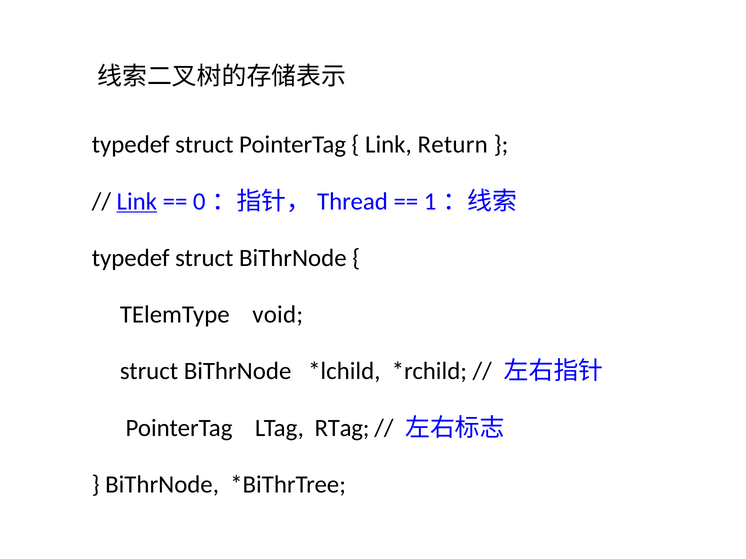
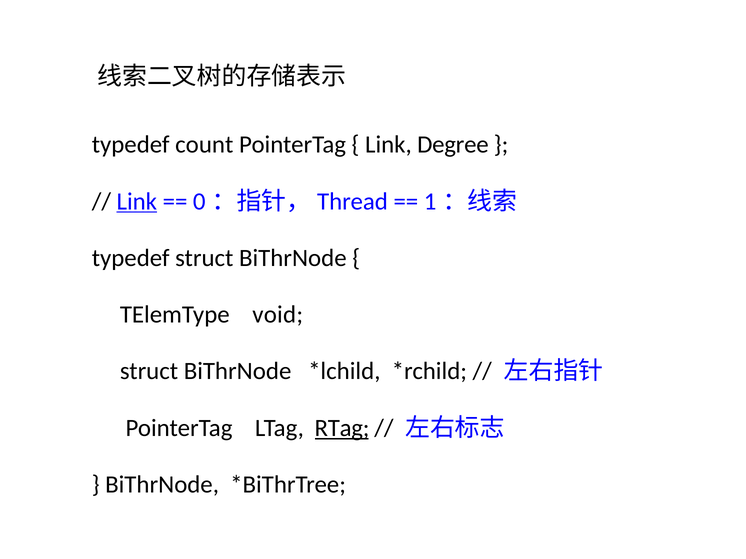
struct at (204, 145): struct -> count
Return: Return -> Degree
RTag underline: none -> present
